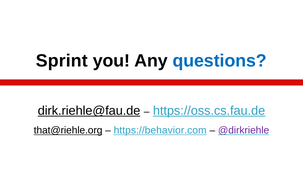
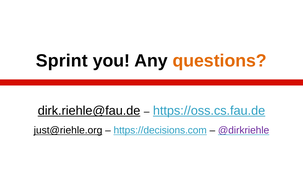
questions colour: blue -> orange
that@riehle.org: that@riehle.org -> just@riehle.org
https://behavior.com: https://behavior.com -> https://decisions.com
